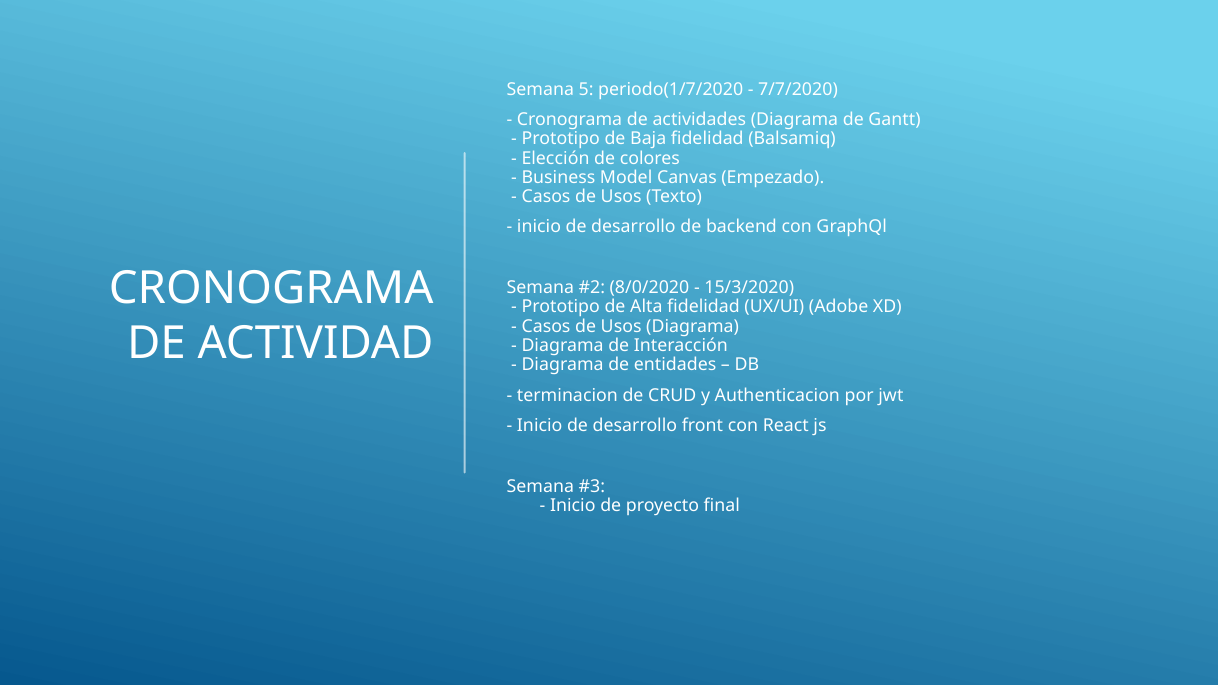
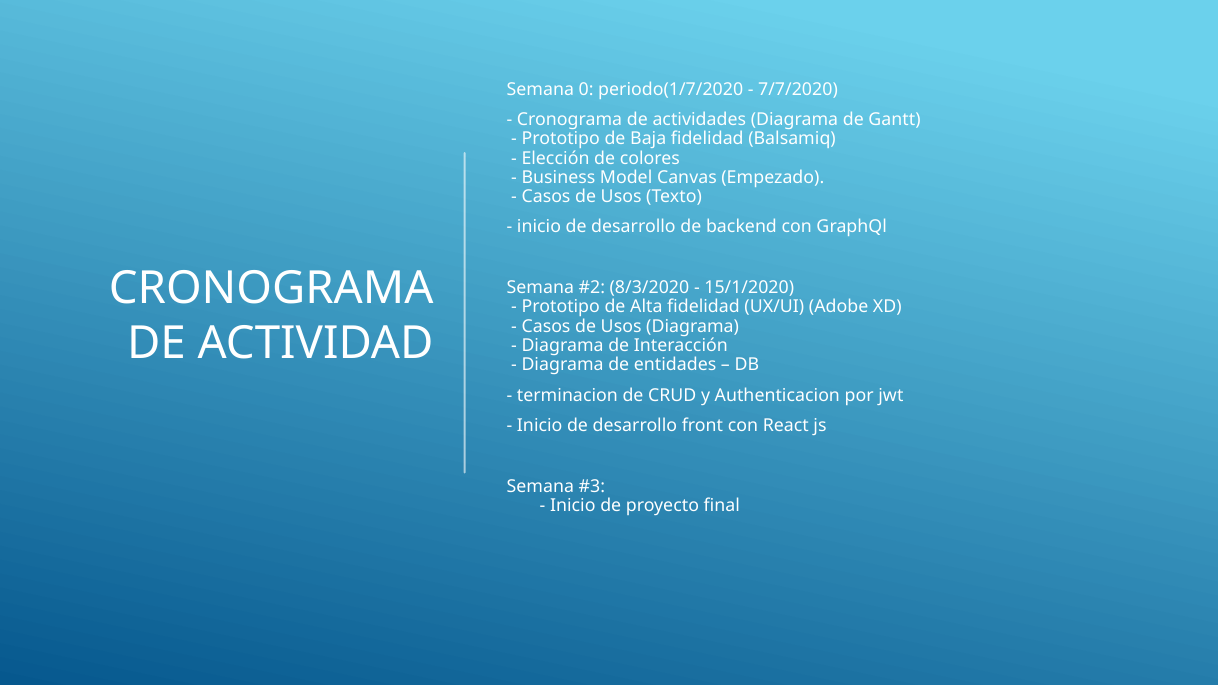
5: 5 -> 0
8/0/2020: 8/0/2020 -> 8/3/2020
15/3/2020: 15/3/2020 -> 15/1/2020
